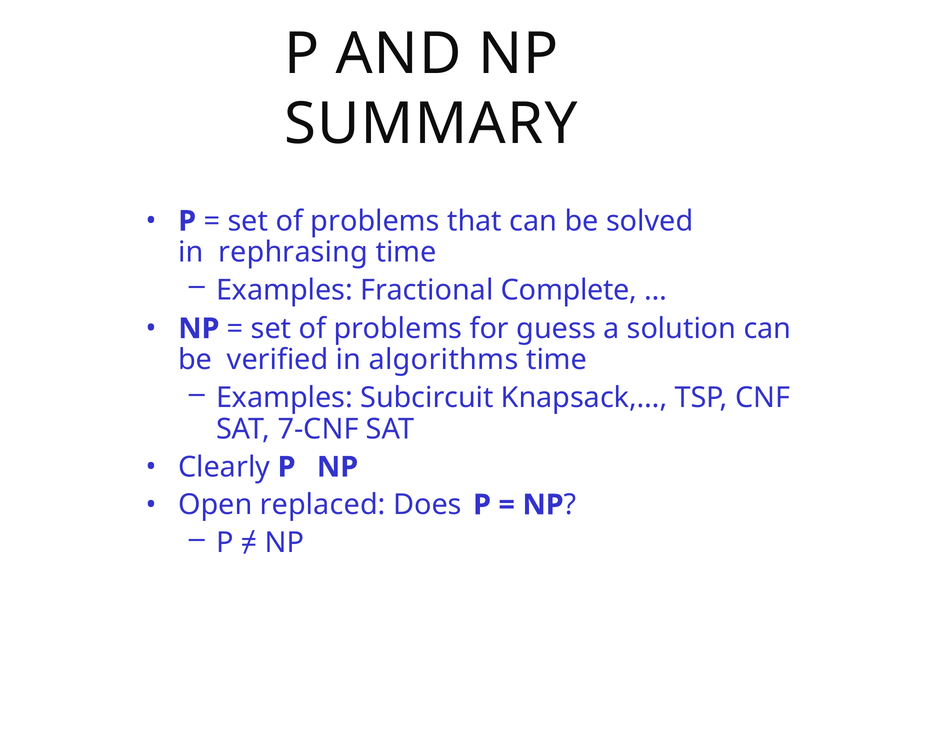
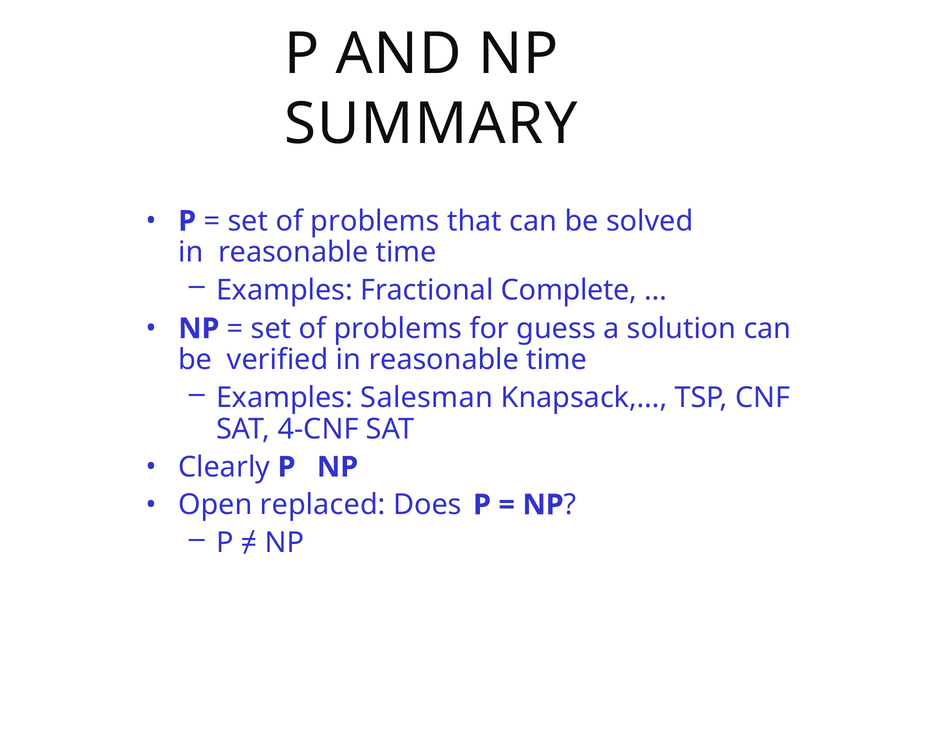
rephrasing at (293, 252): rephrasing -> reasonable
verified in algorithms: algorithms -> reasonable
Subcircuit: Subcircuit -> Salesman
7-CNF: 7-CNF -> 4-CNF
